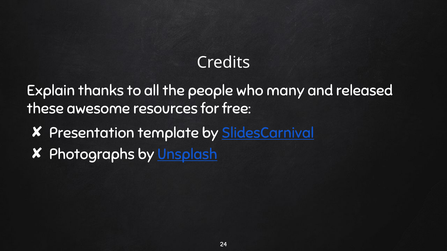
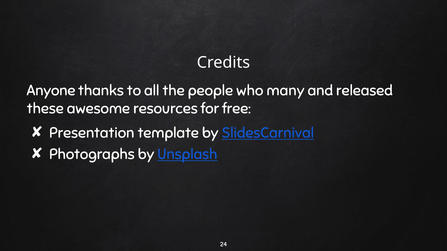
Explain: Explain -> Anyone
